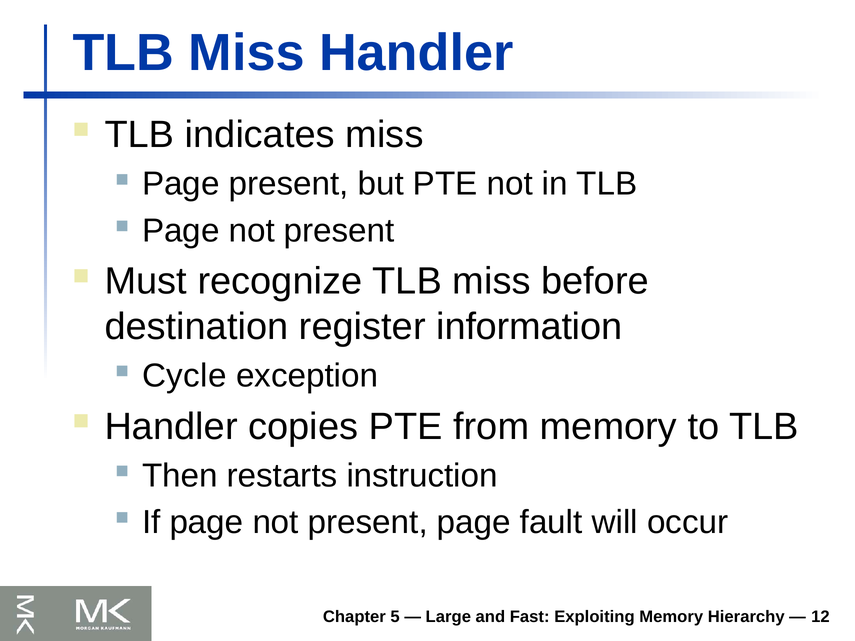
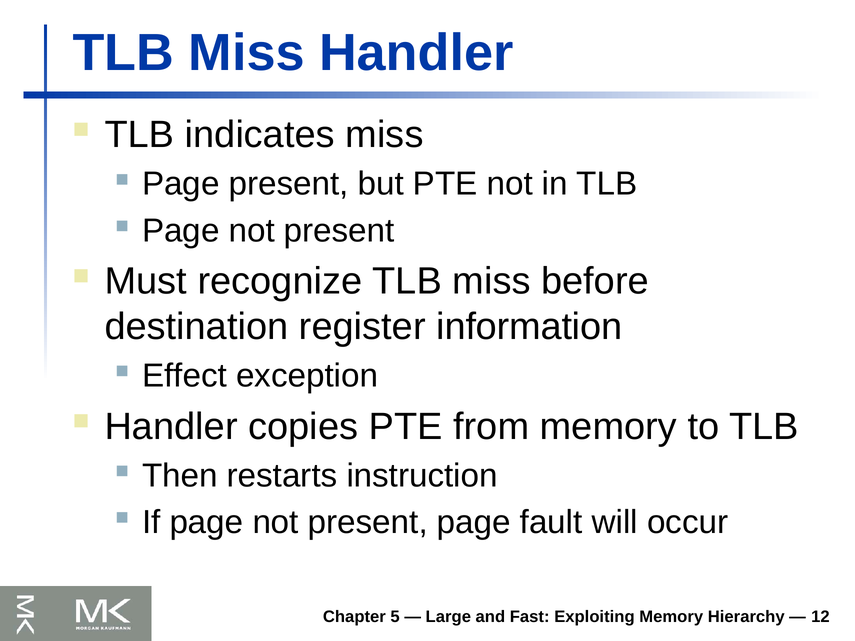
Cycle: Cycle -> Effect
